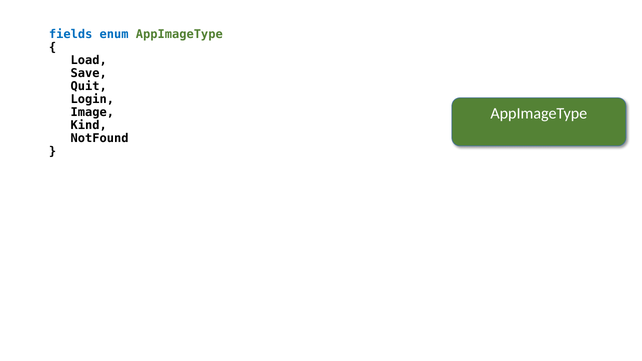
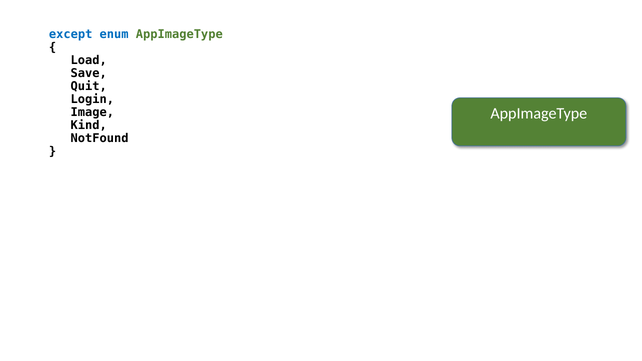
fields: fields -> except
